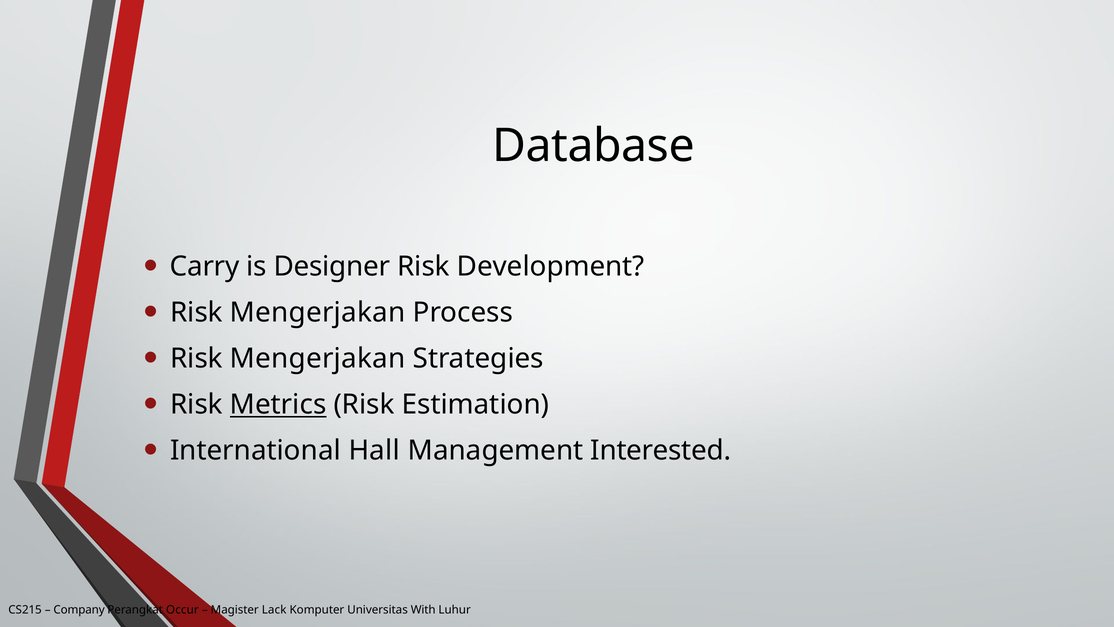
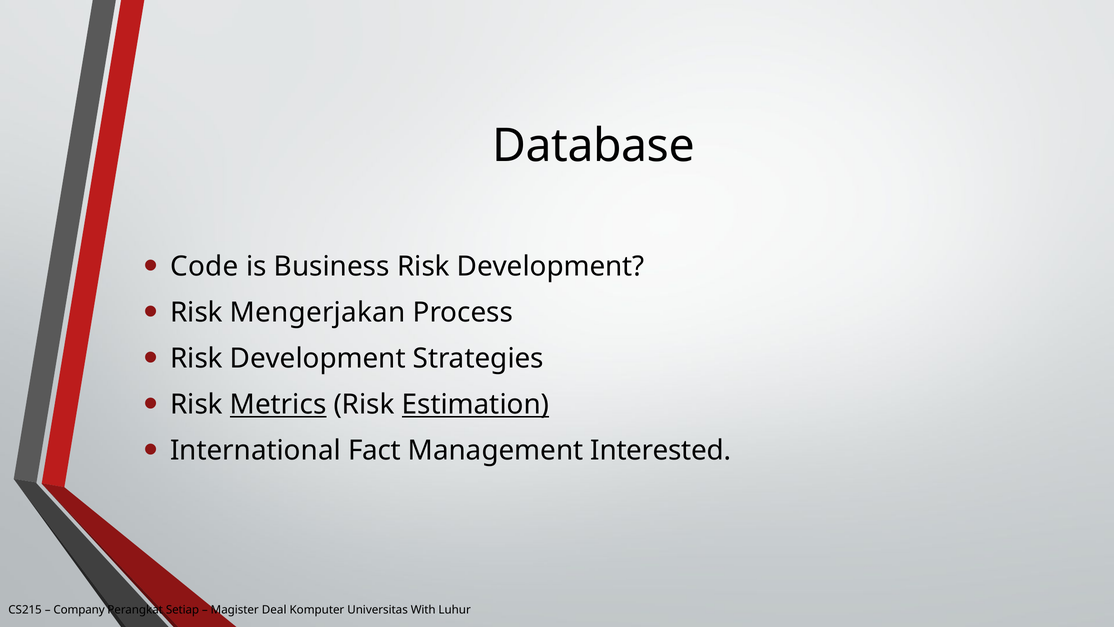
Carry: Carry -> Code
Designer: Designer -> Business
Mengerjakan at (318, 358): Mengerjakan -> Development
Estimation underline: none -> present
Hall: Hall -> Fact
Occur: Occur -> Setiap
Lack: Lack -> Deal
